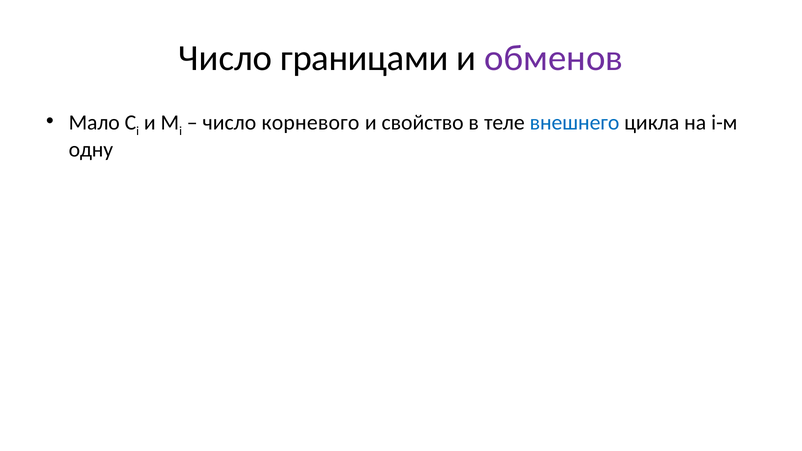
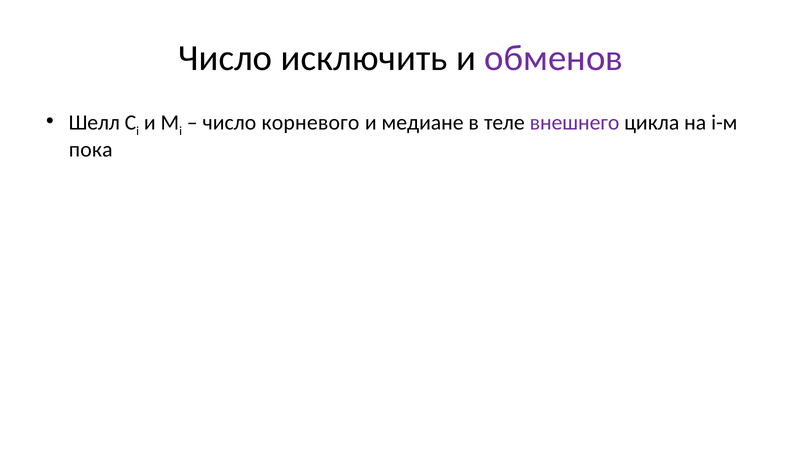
границами: границами -> исключить
Мало: Мало -> Шелл
свойство: свойство -> медиане
внешнего colour: blue -> purple
одну: одну -> пока
